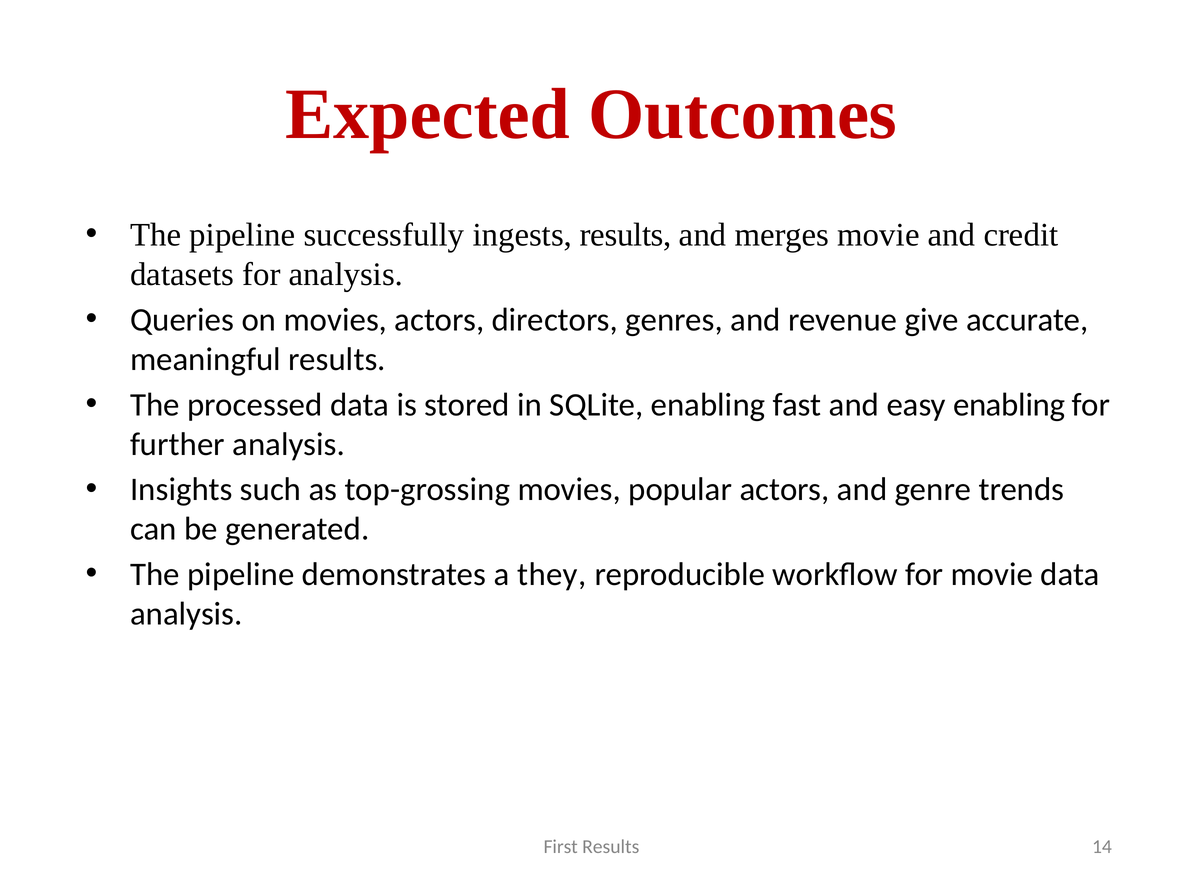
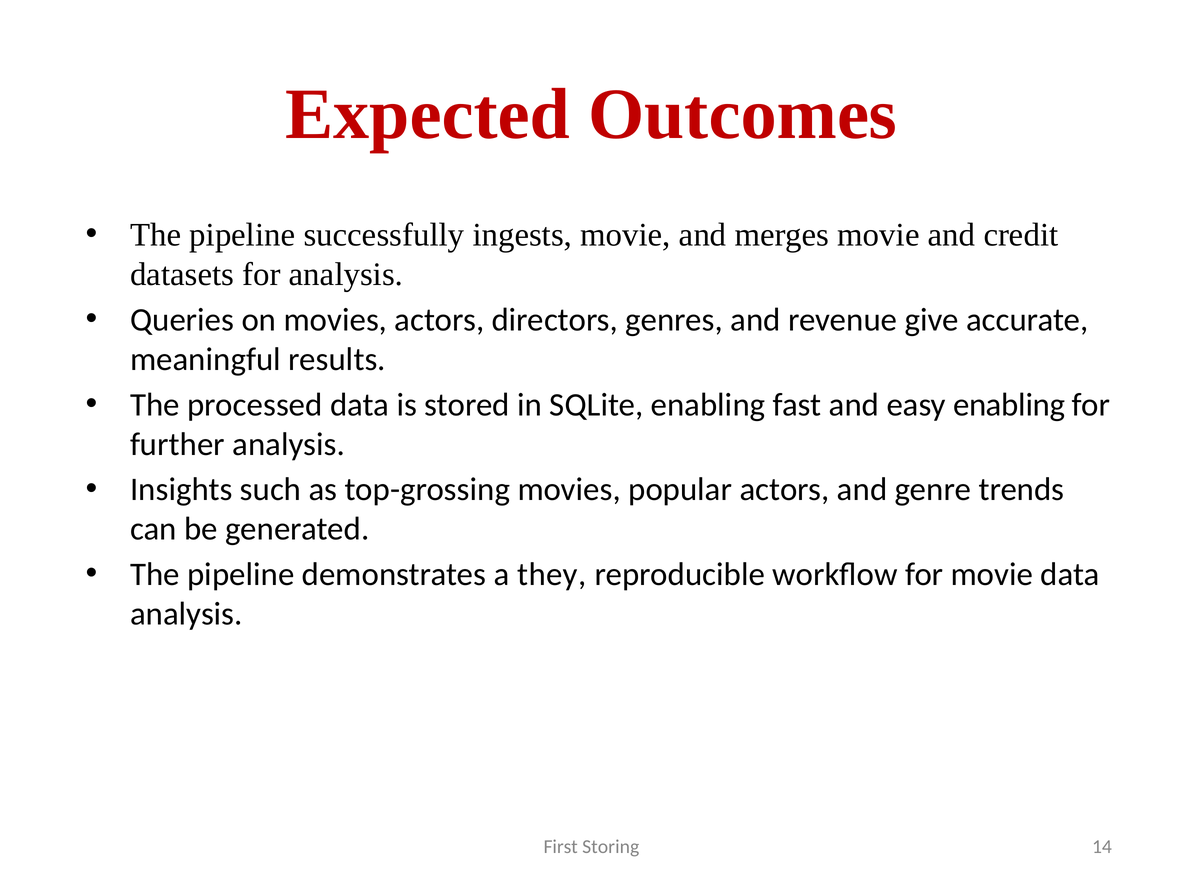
ingests results: results -> movie
First Results: Results -> Storing
